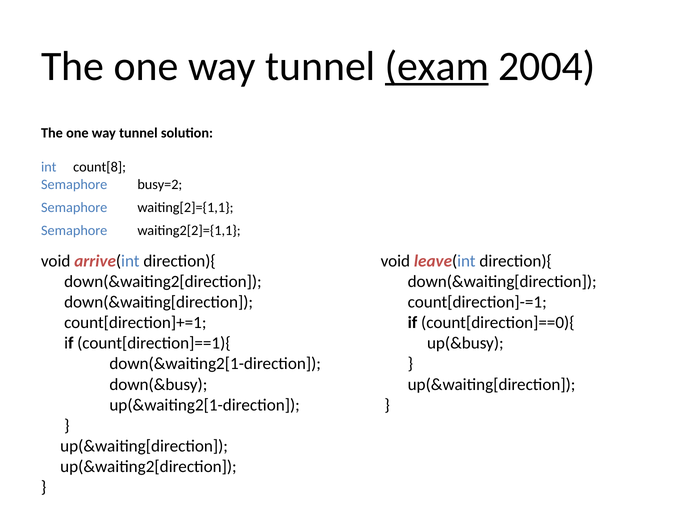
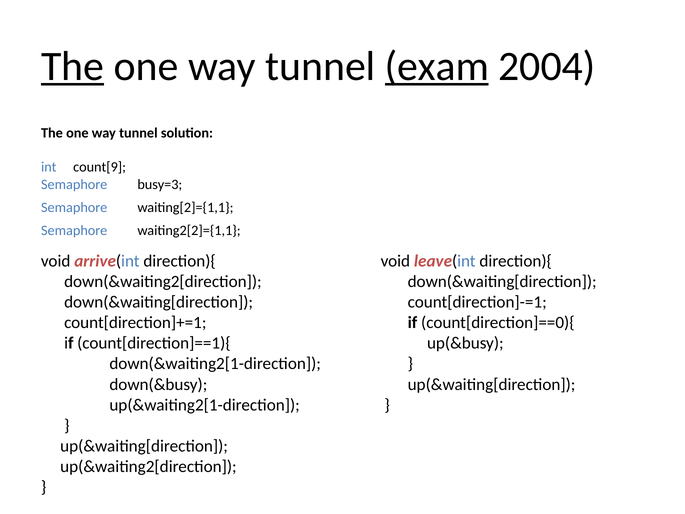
The at (73, 66) underline: none -> present
count[8: count[8 -> count[9
busy=2: busy=2 -> busy=3
